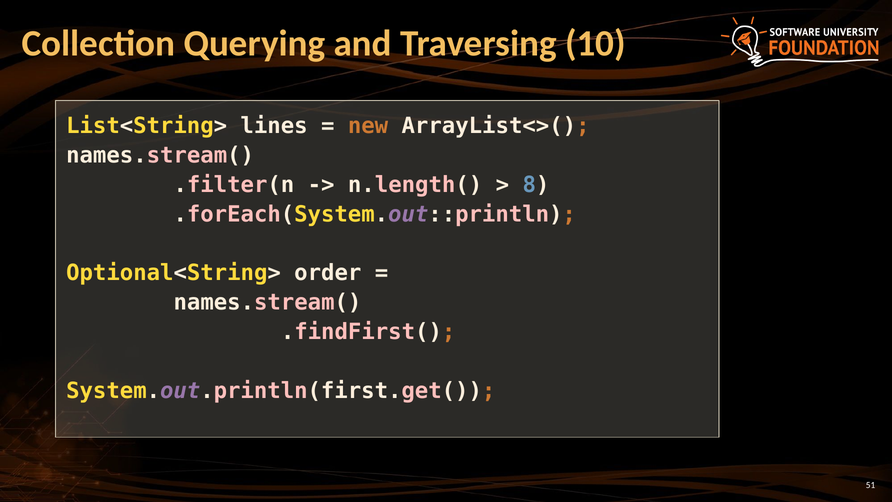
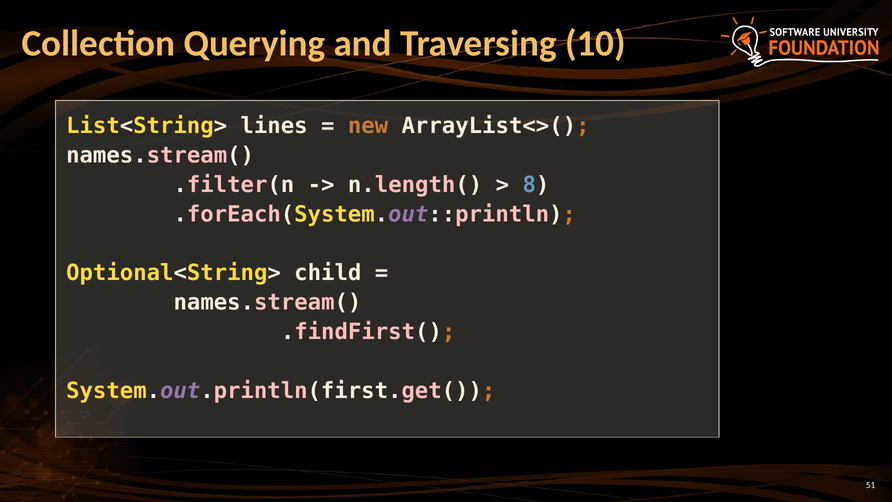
order: order -> child
